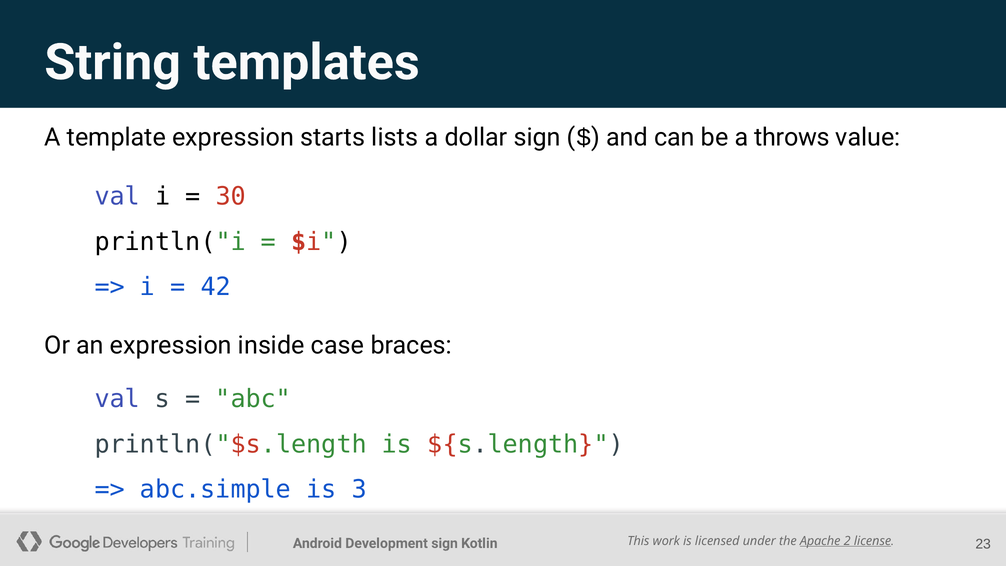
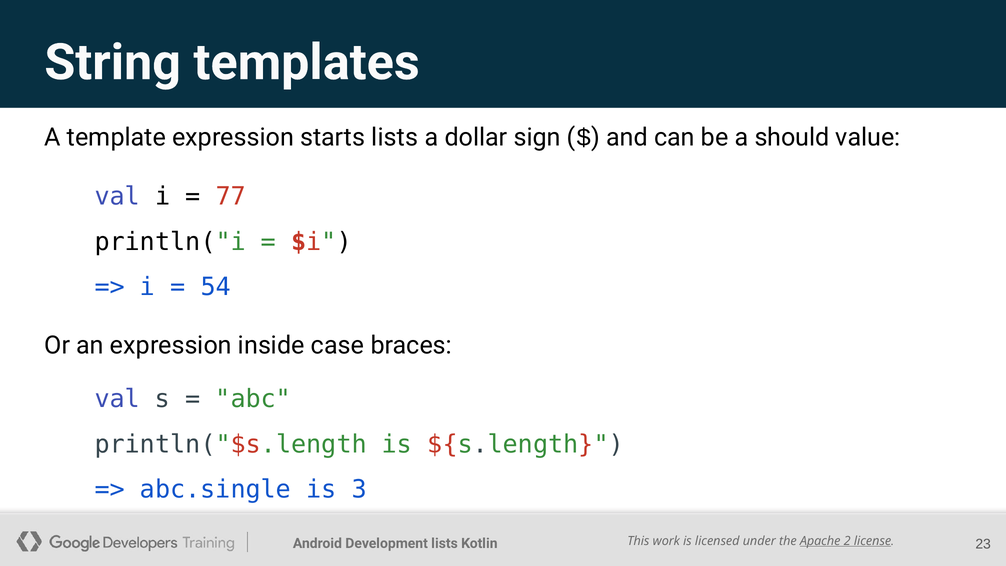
throws: throws -> should
30: 30 -> 77
42: 42 -> 54
abc.simple: abc.simple -> abc.single
sign at (445, 543): sign -> lists
